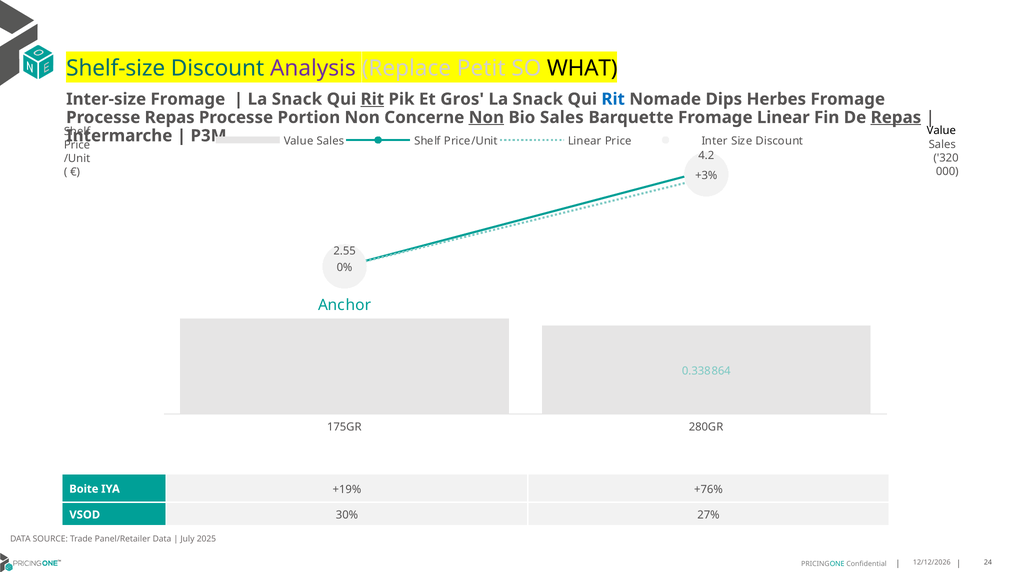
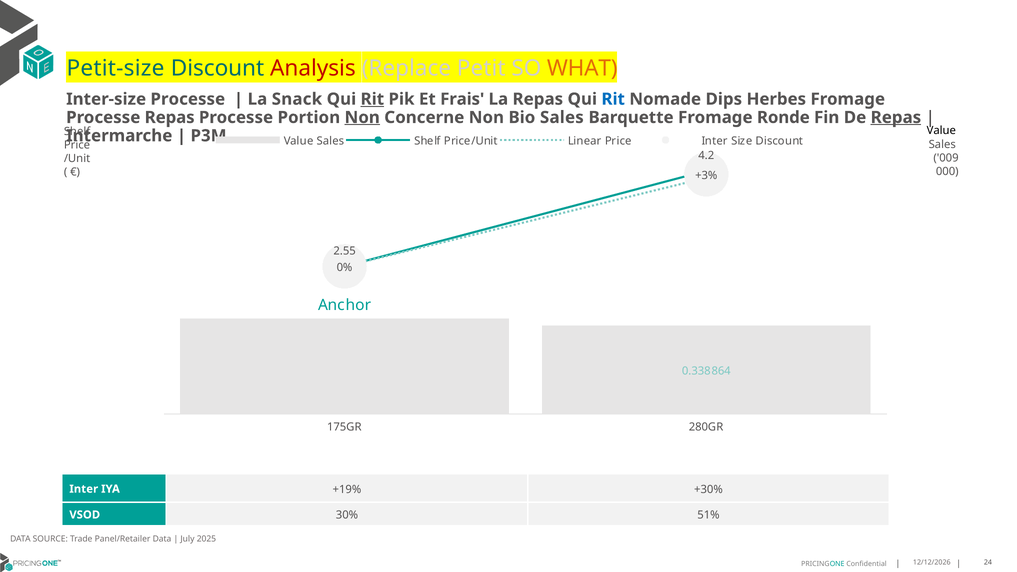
Shelf-size: Shelf-size -> Petit-size
Analysis colour: purple -> red
WHAT colour: black -> orange
Inter-size Fromage: Fromage -> Processe
Gros: Gros -> Frais
Snack at (538, 99): Snack -> Repas
Non at (362, 117) underline: none -> present
Non at (486, 117) underline: present -> none
Fromage Linear: Linear -> Ronde
320: 320 -> 009
Boite at (84, 489): Boite -> Inter
+76%: +76% -> +30%
27%: 27% -> 51%
